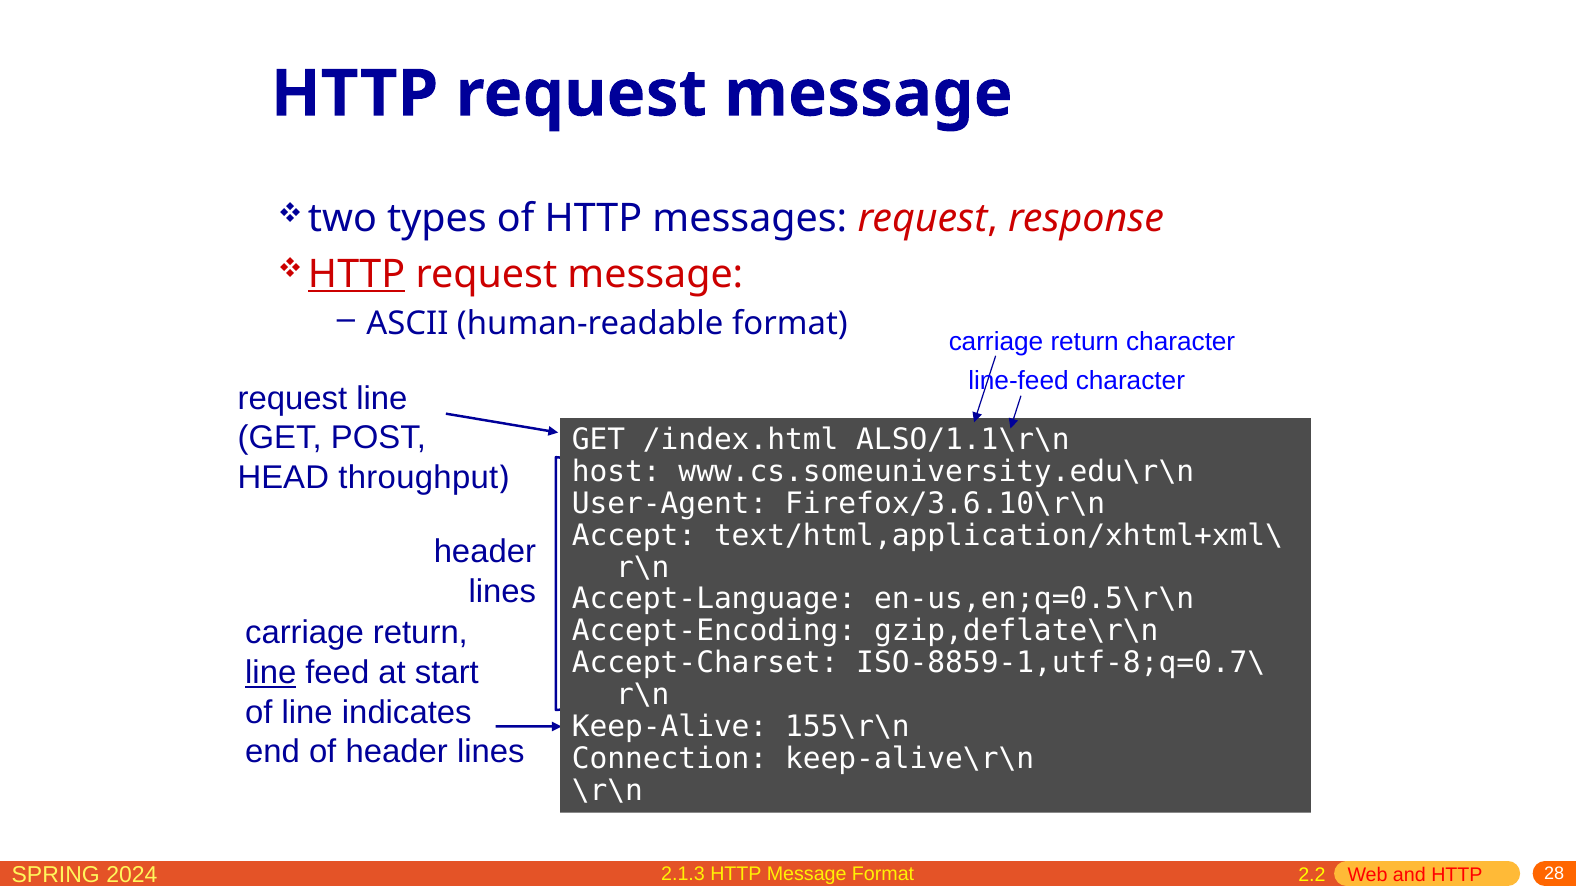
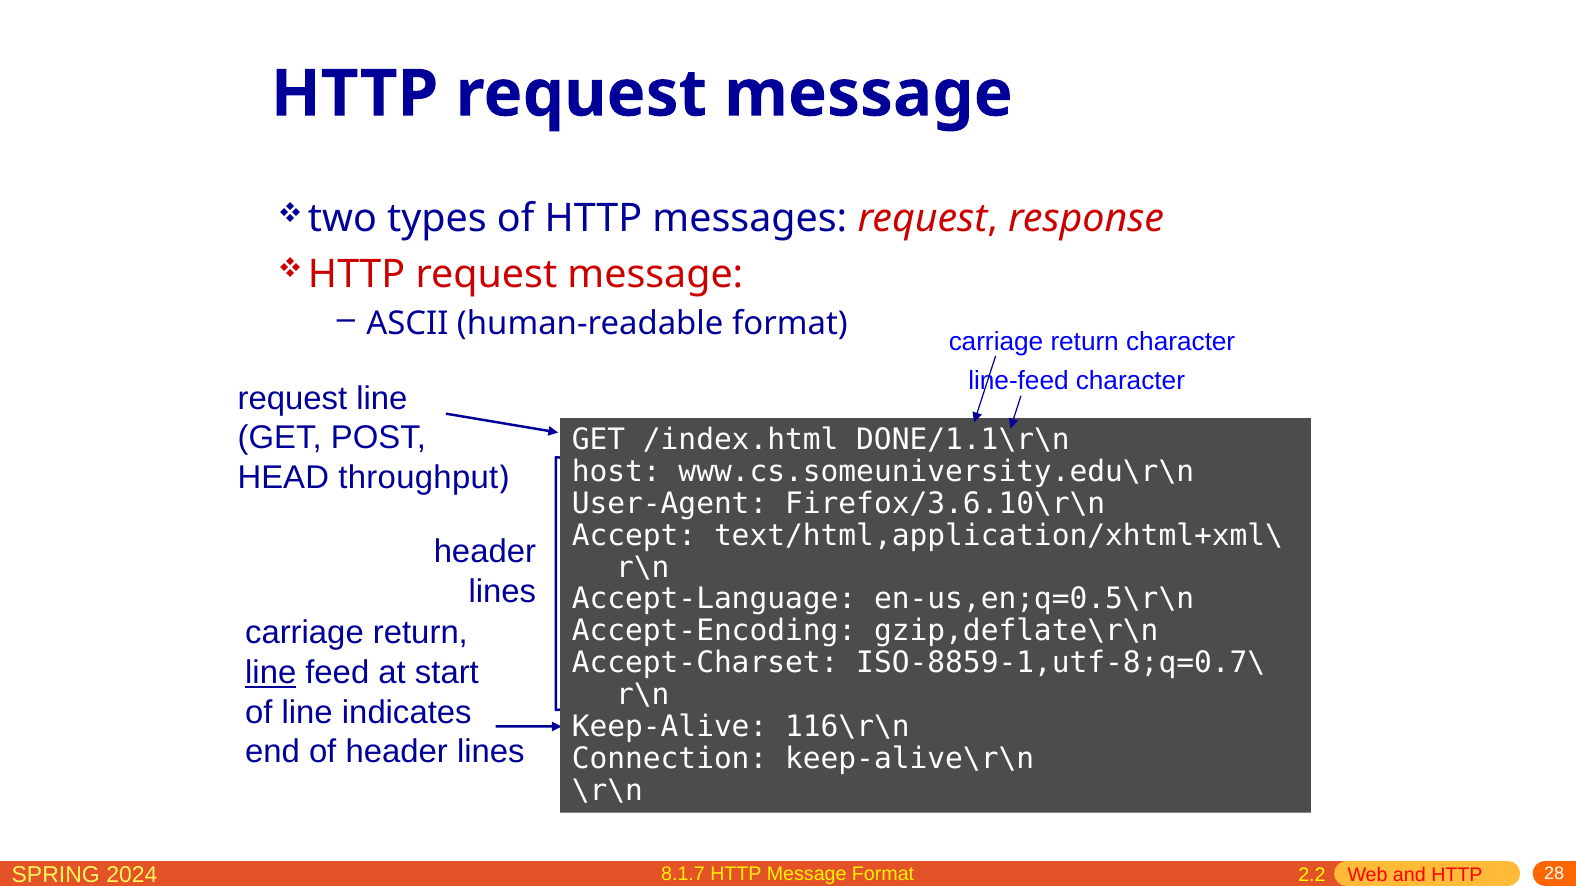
HTTP at (357, 274) underline: present -> none
ALSO/1.1\r\n: ALSO/1.1\r\n -> DONE/1.1\r\n
155\r\n: 155\r\n -> 116\r\n
2.1.3: 2.1.3 -> 8.1.7
